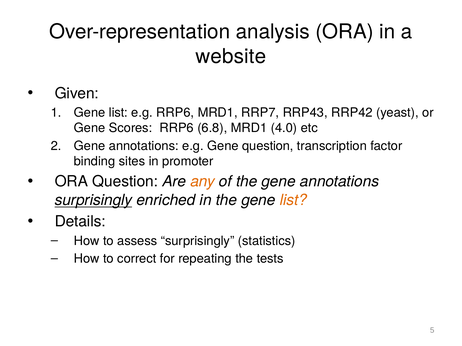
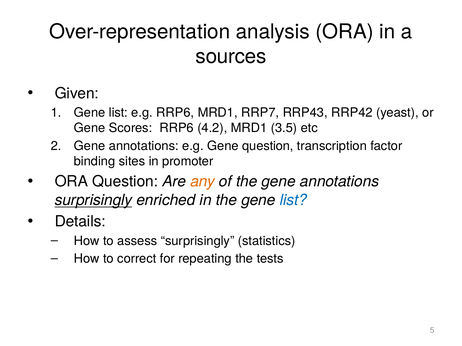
website: website -> sources
6.8: 6.8 -> 4.2
4.0: 4.0 -> 3.5
list at (293, 200) colour: orange -> blue
